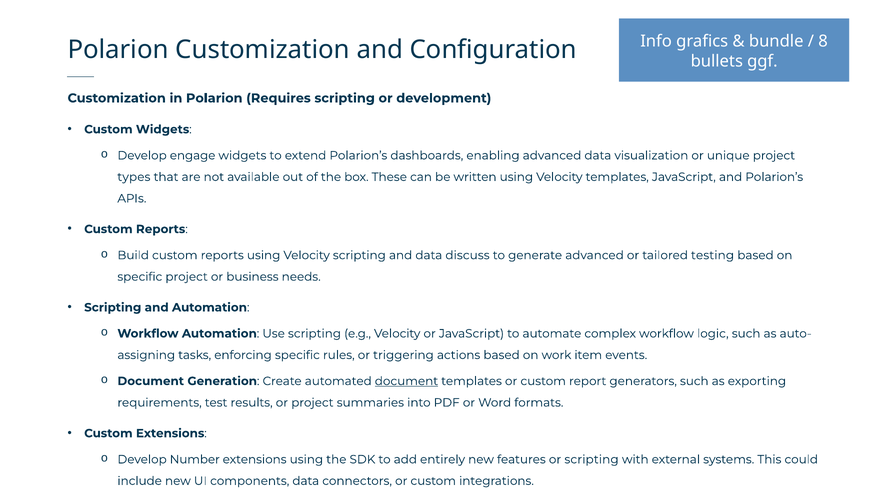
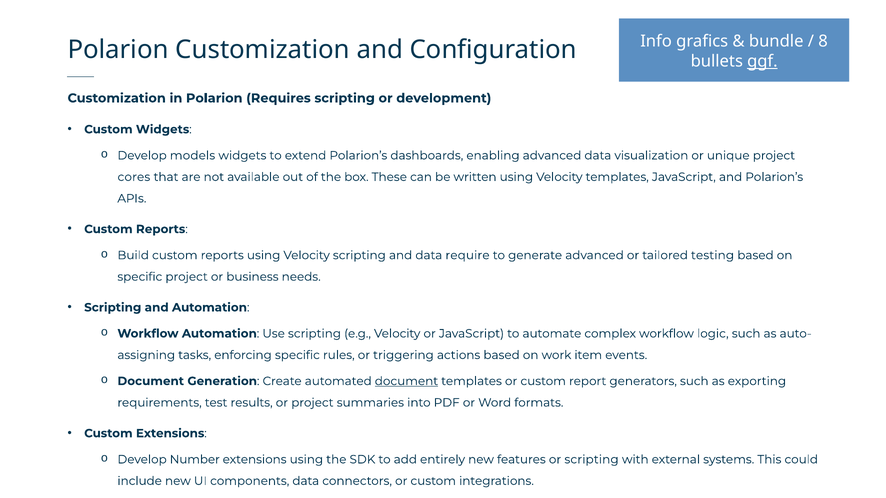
ggf underline: none -> present
engage: engage -> models
types: types -> cores
discuss: discuss -> require
